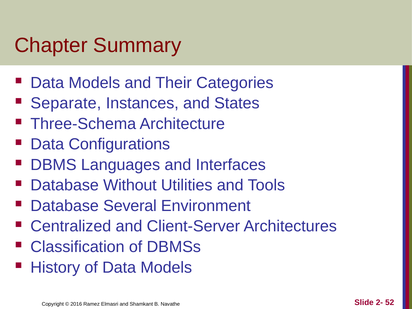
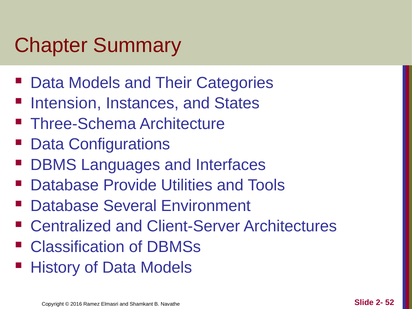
Separate: Separate -> Intension
Without: Without -> Provide
